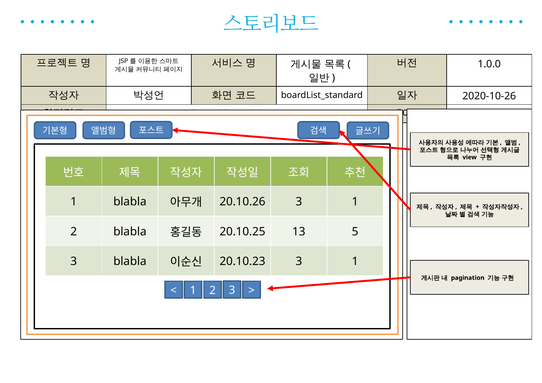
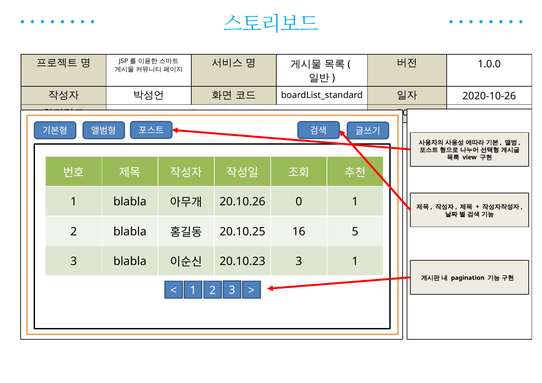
20.10.26 3: 3 -> 0
13: 13 -> 16
